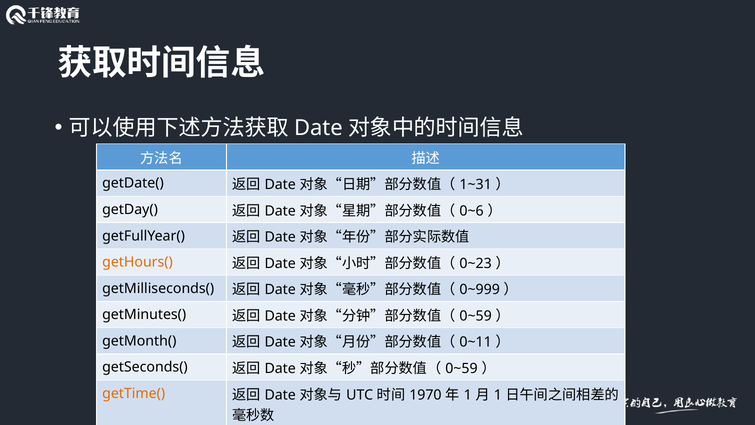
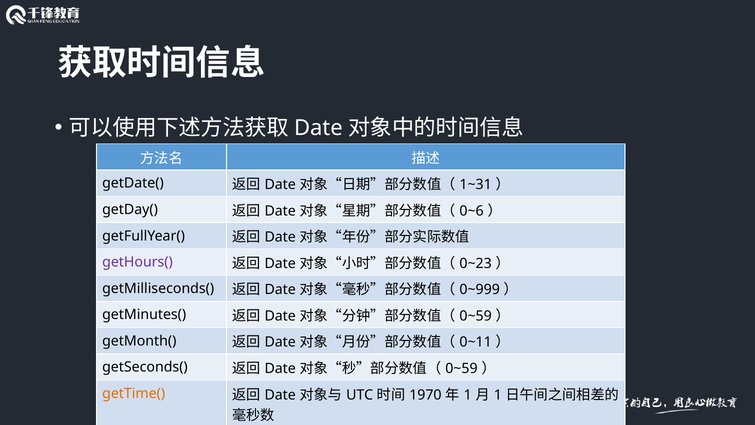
getHours( colour: orange -> purple
